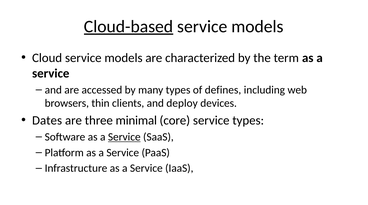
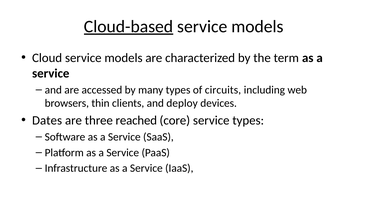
defines: defines -> circuits
minimal: minimal -> reached
Service at (124, 137) underline: present -> none
